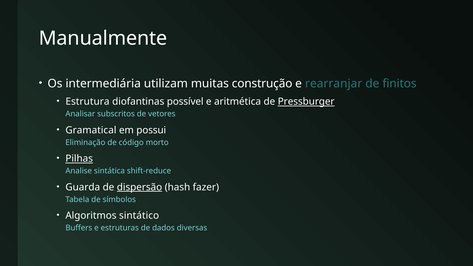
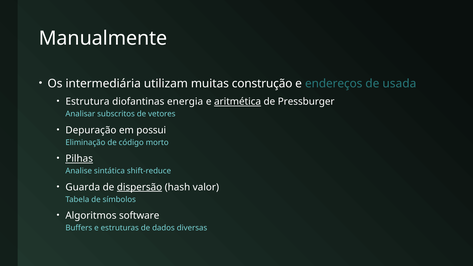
rearranjar: rearranjar -> endereços
finitos: finitos -> usada
possível: possível -> energia
aritmética underline: none -> present
Pressburger underline: present -> none
Gramatical: Gramatical -> Depuração
fazer: fazer -> valor
sintático: sintático -> software
